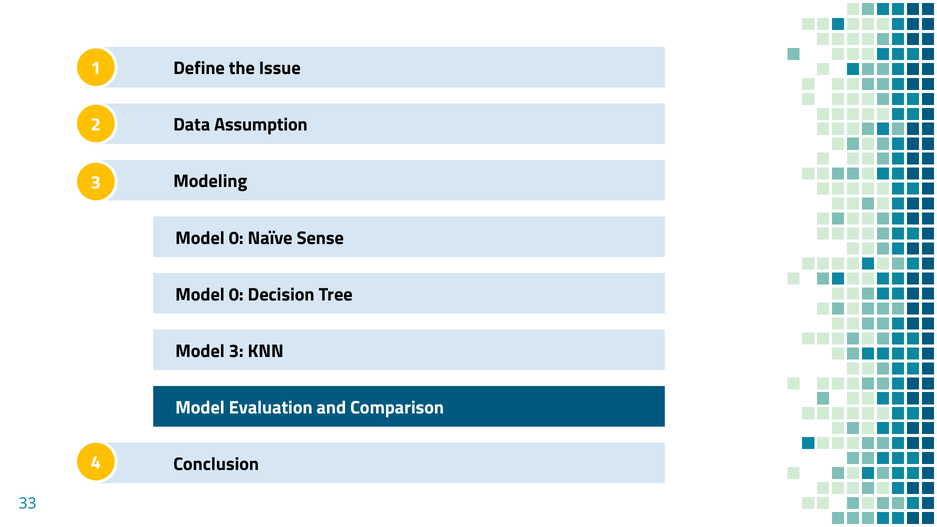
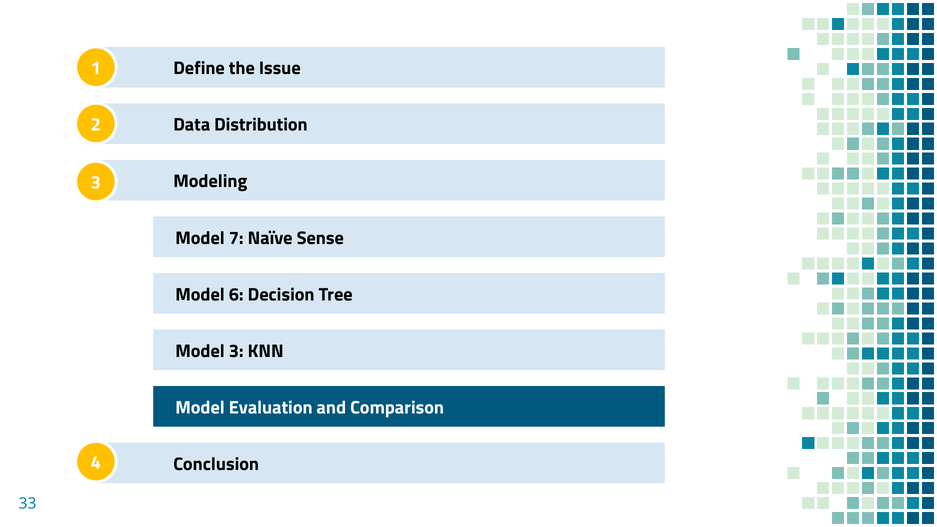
Assumption: Assumption -> Distribution
0 at (236, 238): 0 -> 7
0 at (236, 295): 0 -> 6
